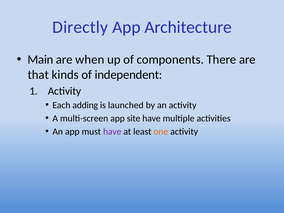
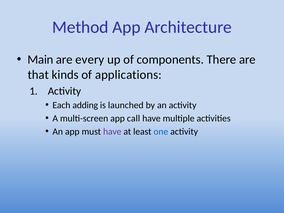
Directly: Directly -> Method
when: when -> every
independent: independent -> applications
site: site -> call
one colour: orange -> blue
